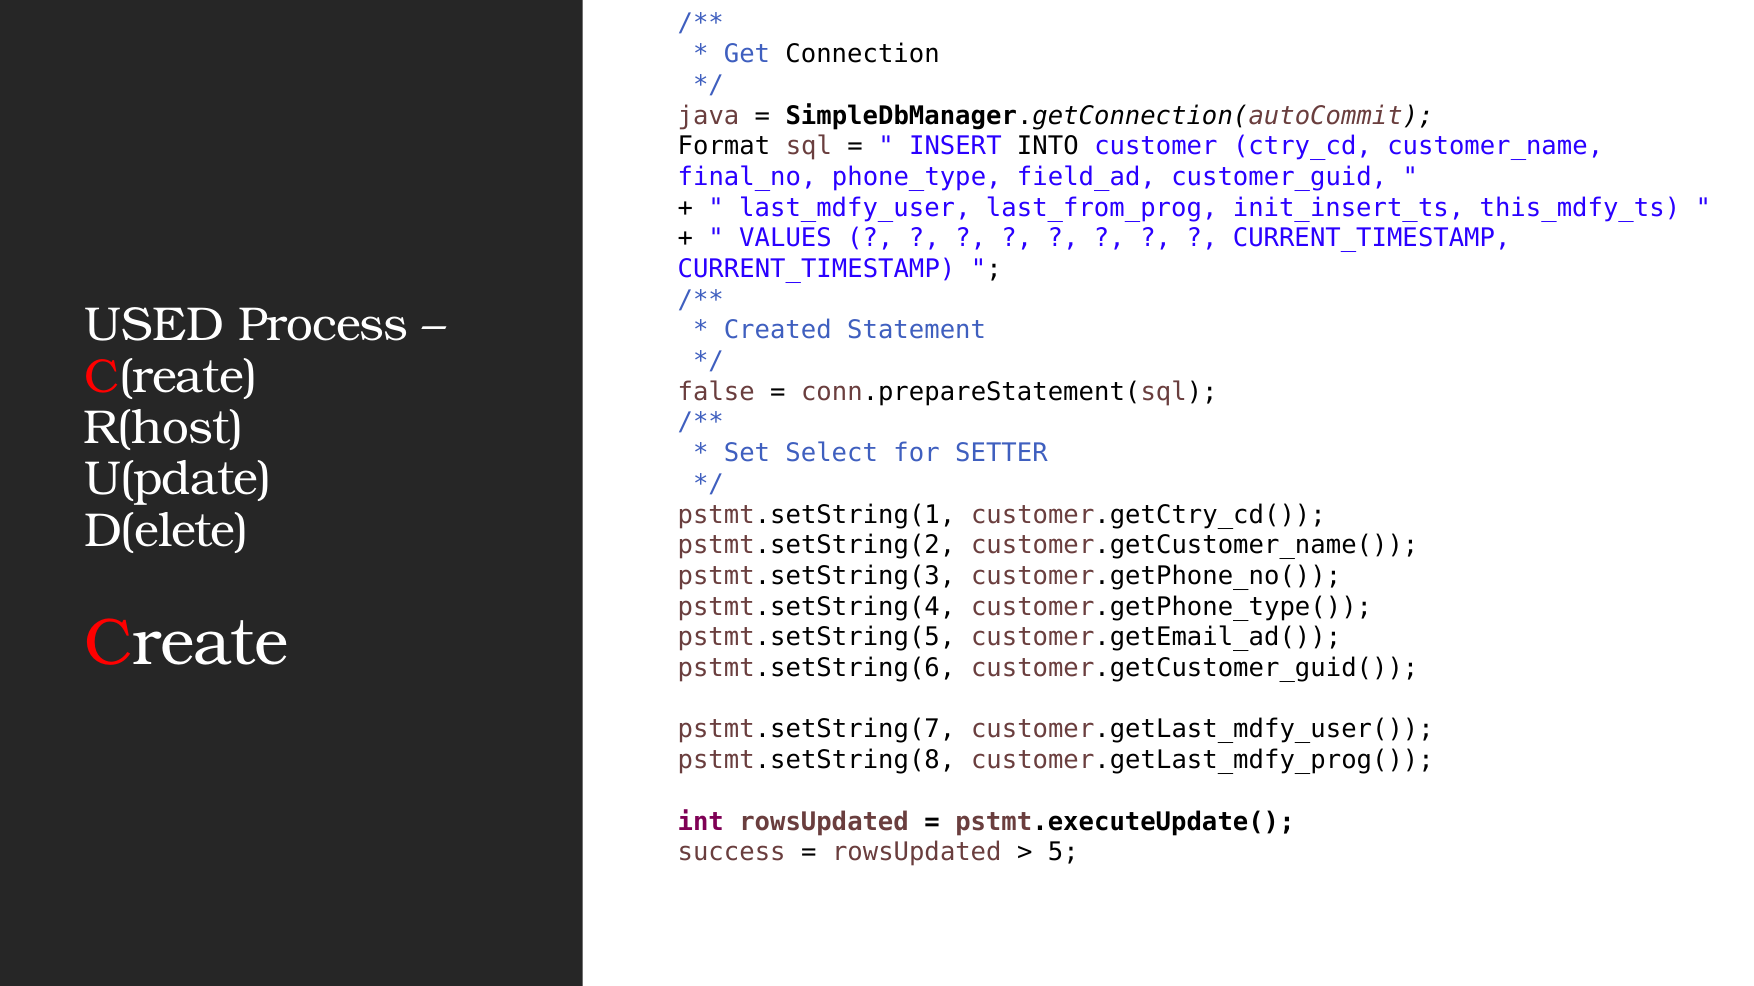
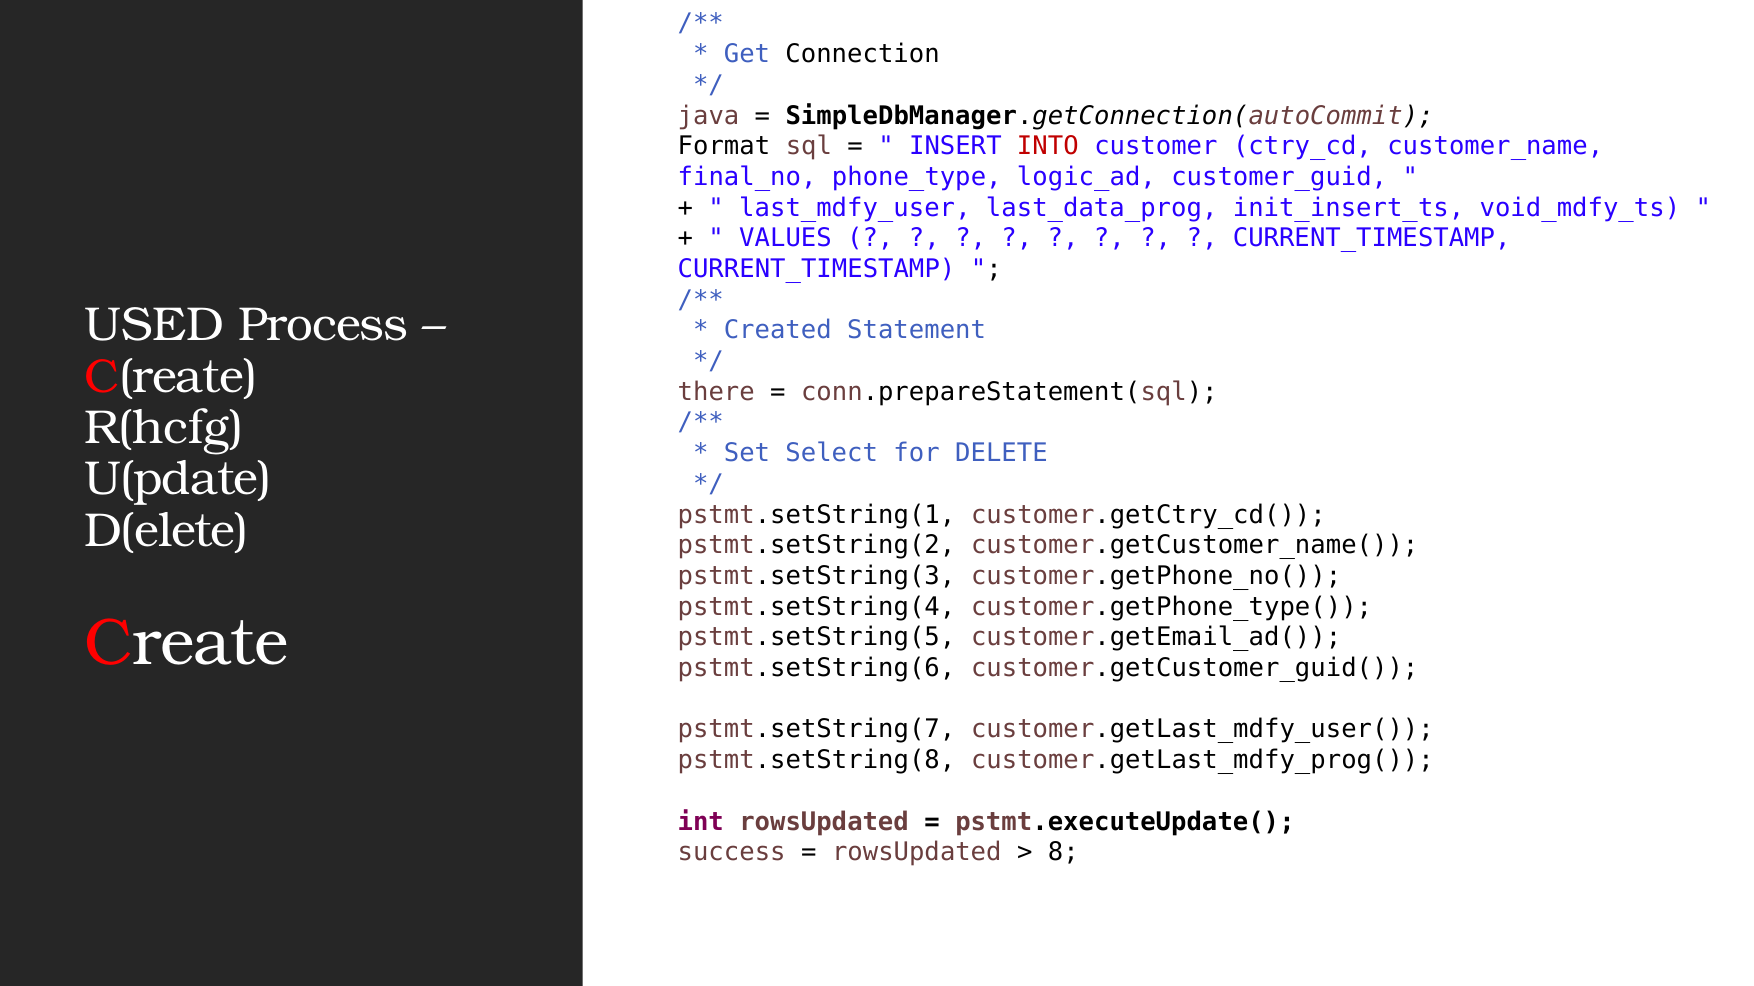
INTO colour: black -> red
field_ad: field_ad -> logic_ad
last_from_prog: last_from_prog -> last_data_prog
this_mdfy_ts: this_mdfy_ts -> void_mdfy_ts
false: false -> there
R(host: R(host -> R(hcfg
SETTER: SETTER -> DELETE
5: 5 -> 8
